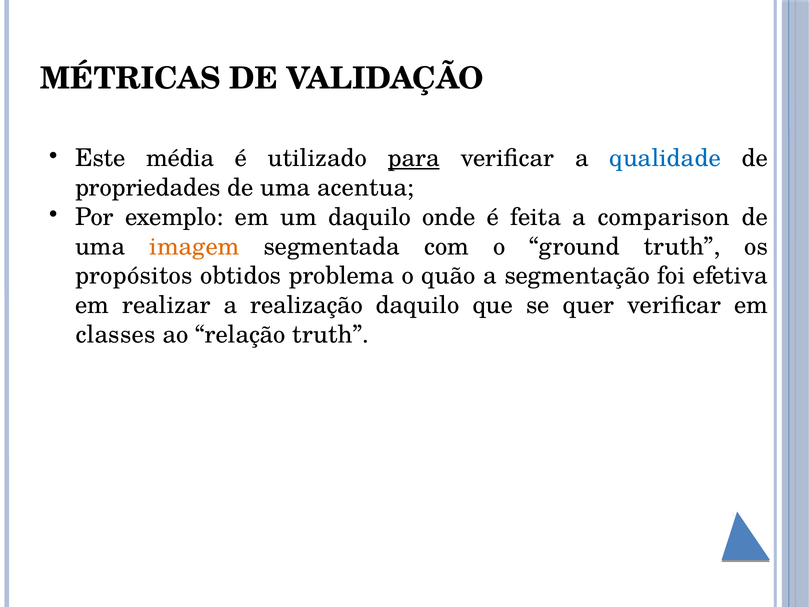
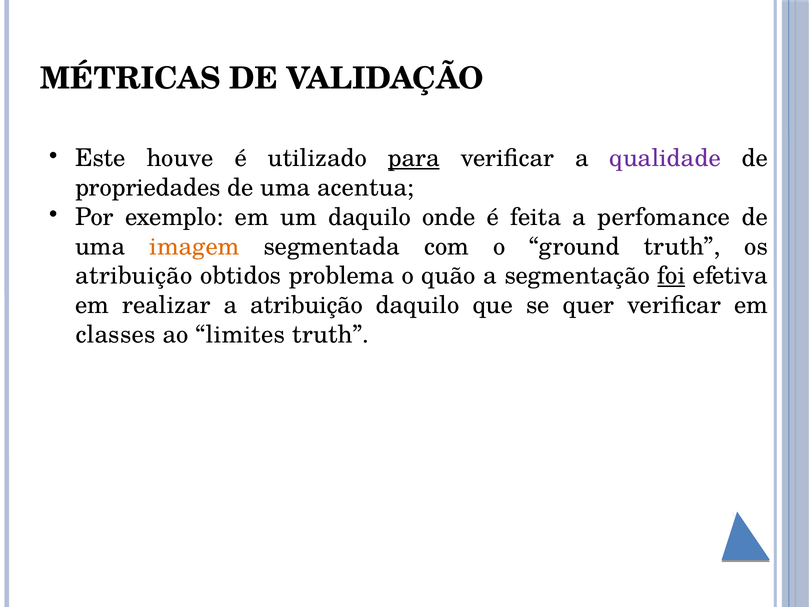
média: média -> houve
qualidade colour: blue -> purple
comparison: comparison -> perfomance
propósitos at (134, 276): propósitos -> atribuição
foi underline: none -> present
a realização: realização -> atribuição
relação: relação -> limites
